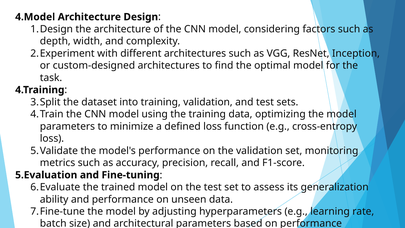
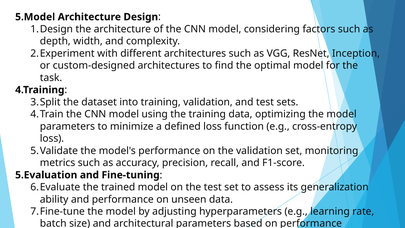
4.Model: 4.Model -> 5.Model
